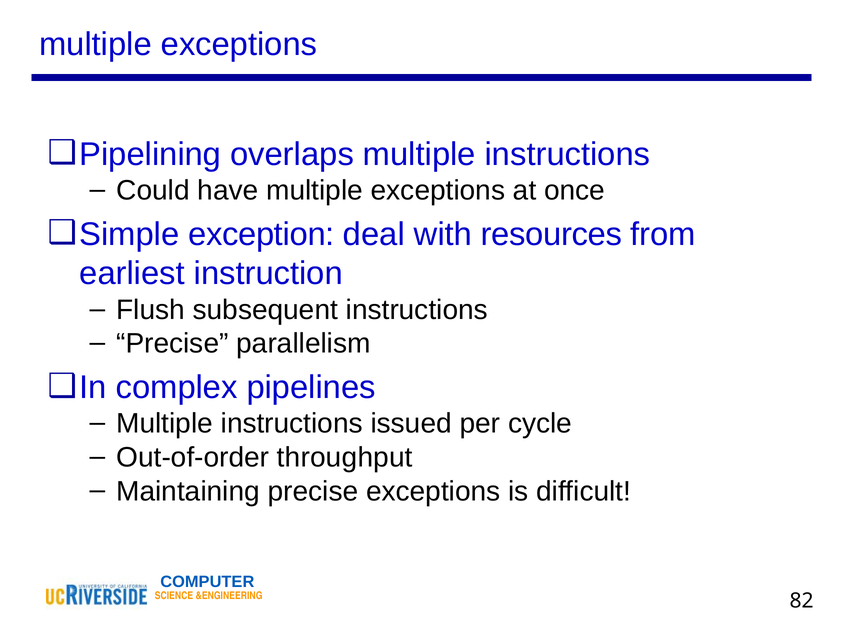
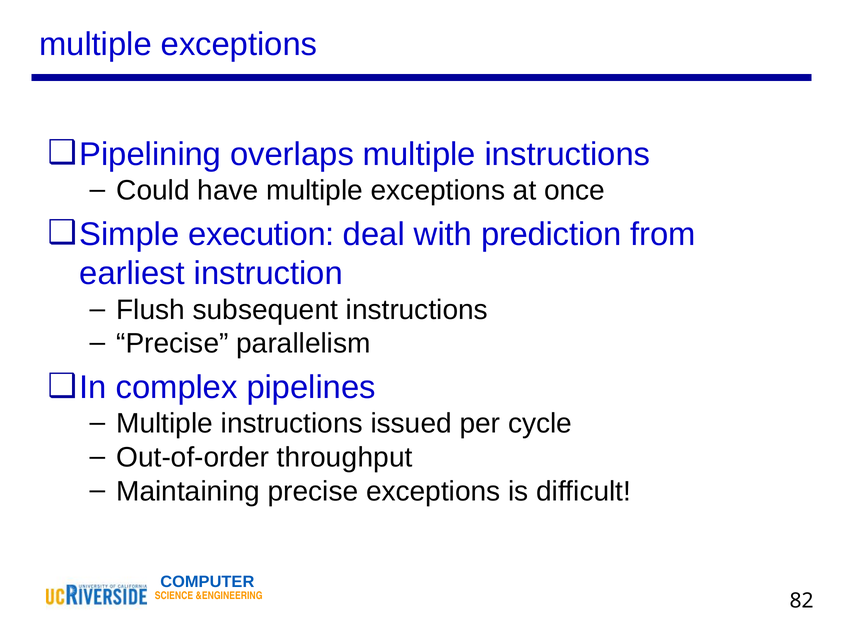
exception: exception -> execution
resources: resources -> prediction
